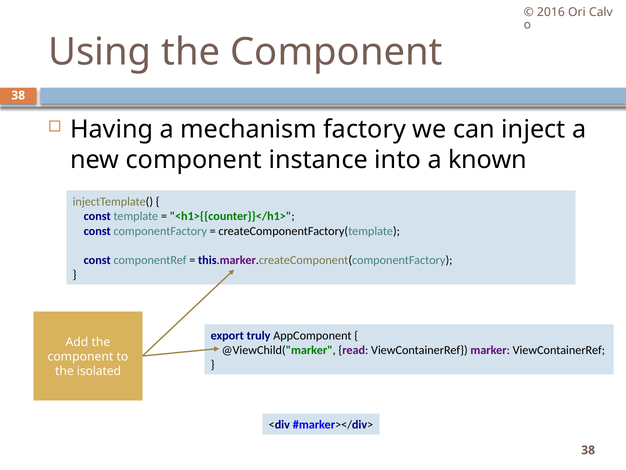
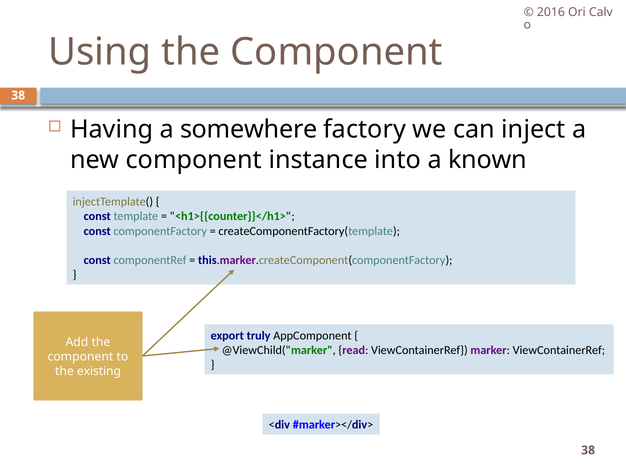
mechanism: mechanism -> somewhere
isolated: isolated -> existing
